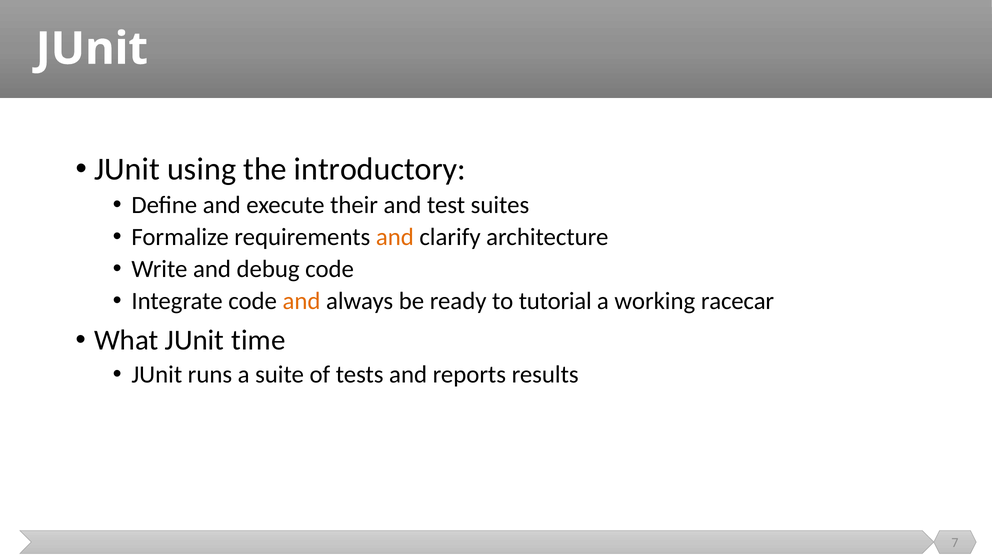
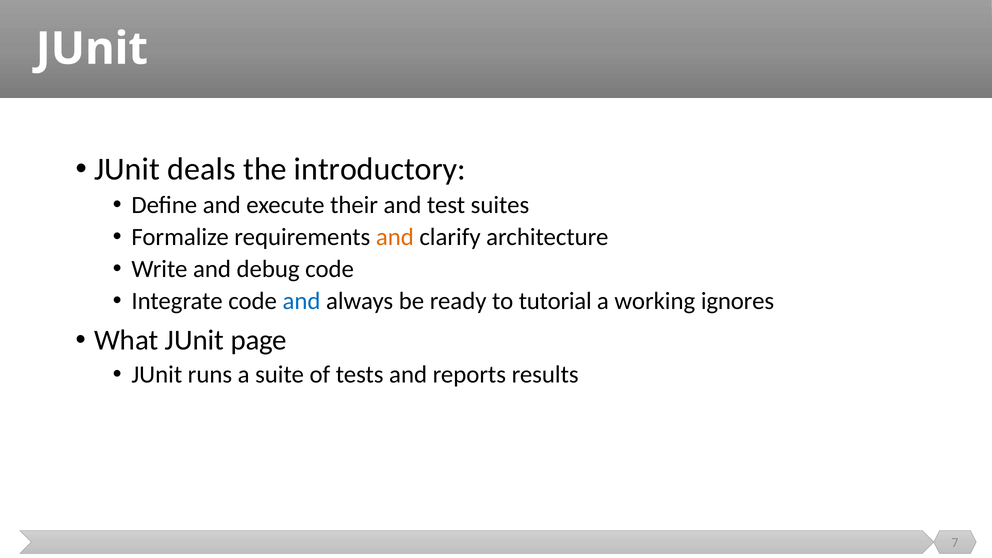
using: using -> deals
and at (302, 301) colour: orange -> blue
racecar: racecar -> ignores
time: time -> page
